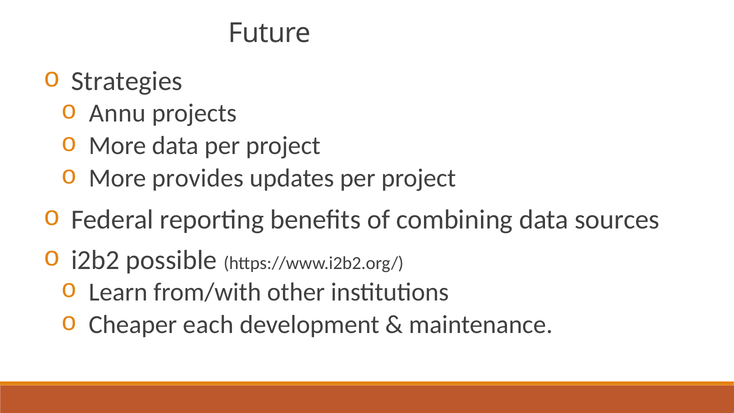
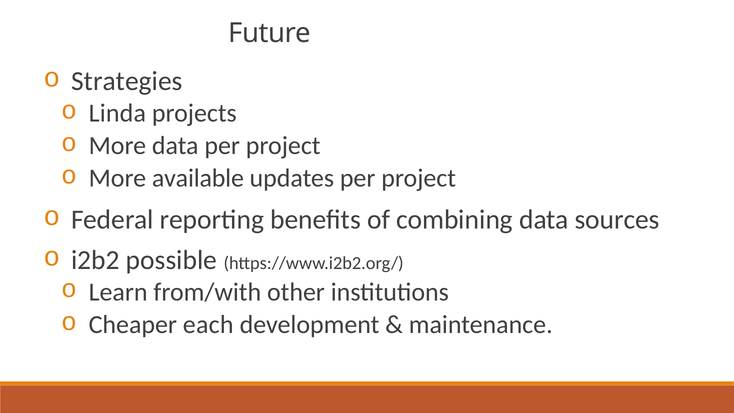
Annu: Annu -> Linda
provides: provides -> available
